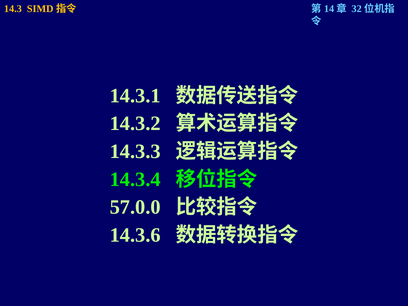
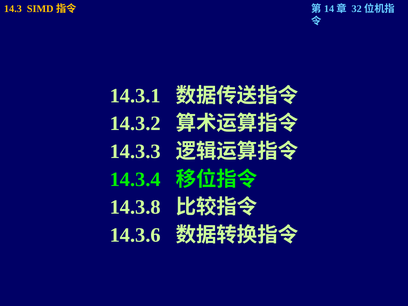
57.0.0: 57.0.0 -> 14.3.8
